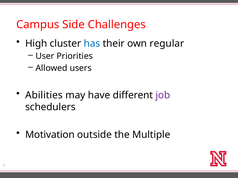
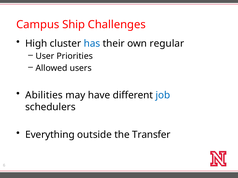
Side: Side -> Ship
job colour: purple -> blue
Motivation: Motivation -> Everything
Multiple: Multiple -> Transfer
